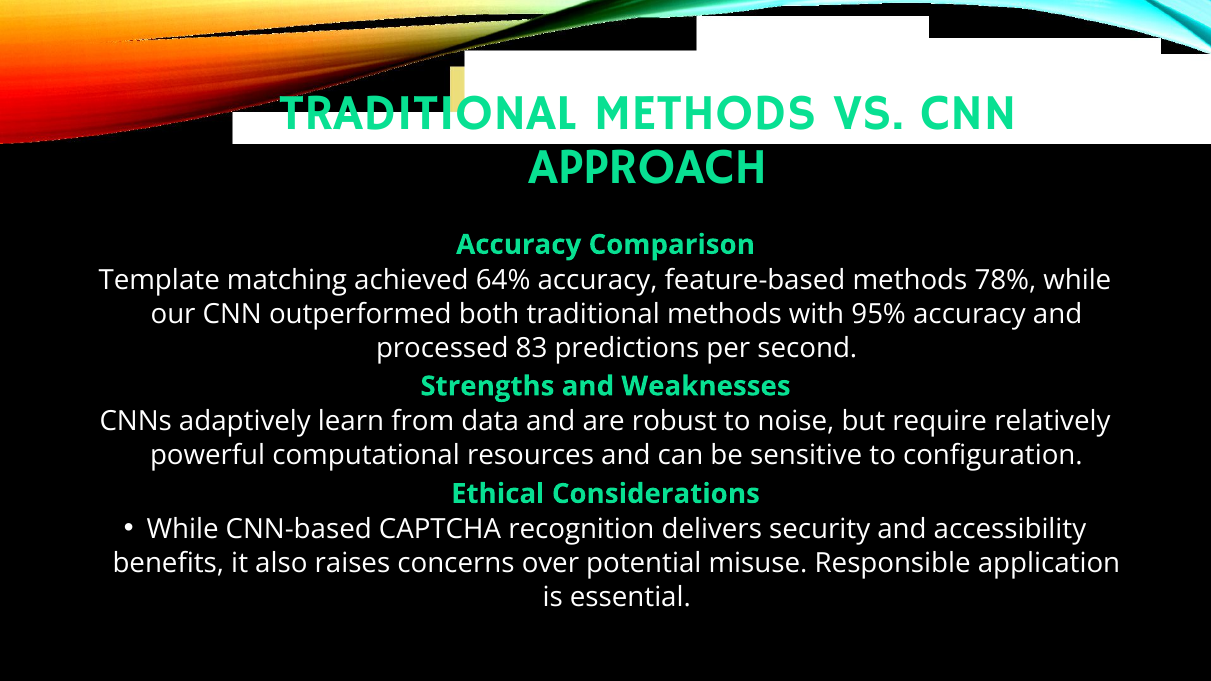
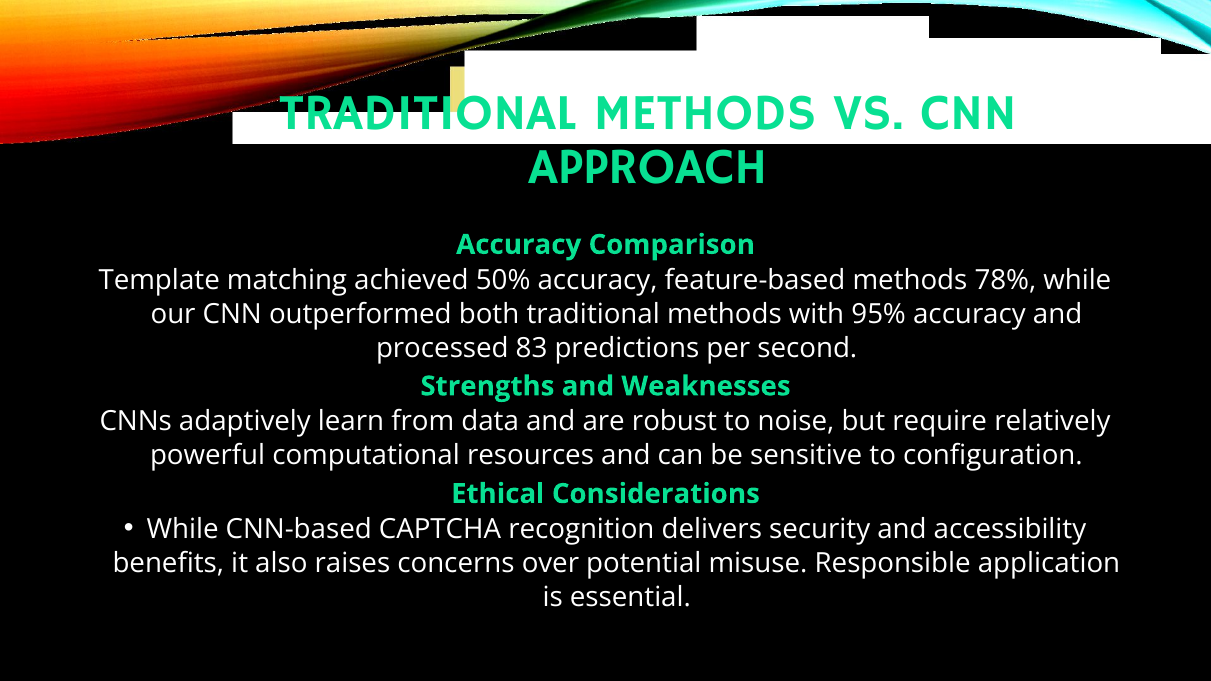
64%: 64% -> 50%
